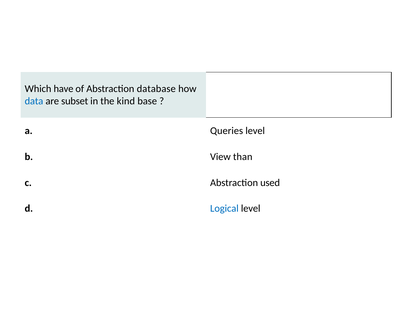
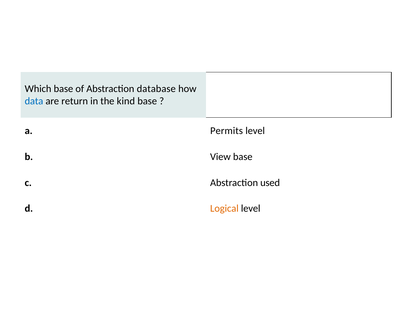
Which have: have -> base
subset: subset -> return
Queries: Queries -> Permits
View than: than -> base
Logical colour: blue -> orange
